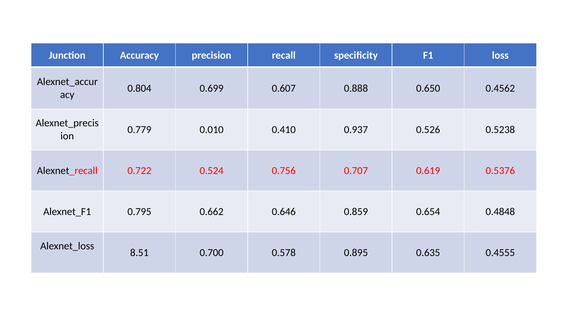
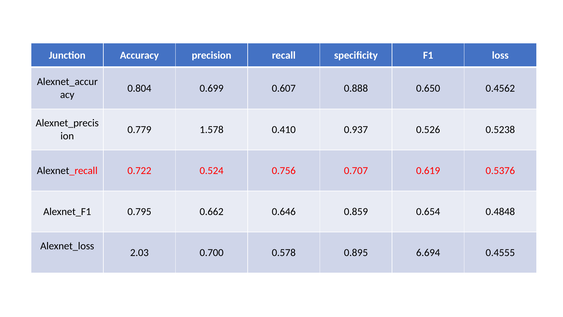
0.010: 0.010 -> 1.578
8.51: 8.51 -> 2.03
0.635: 0.635 -> 6.694
